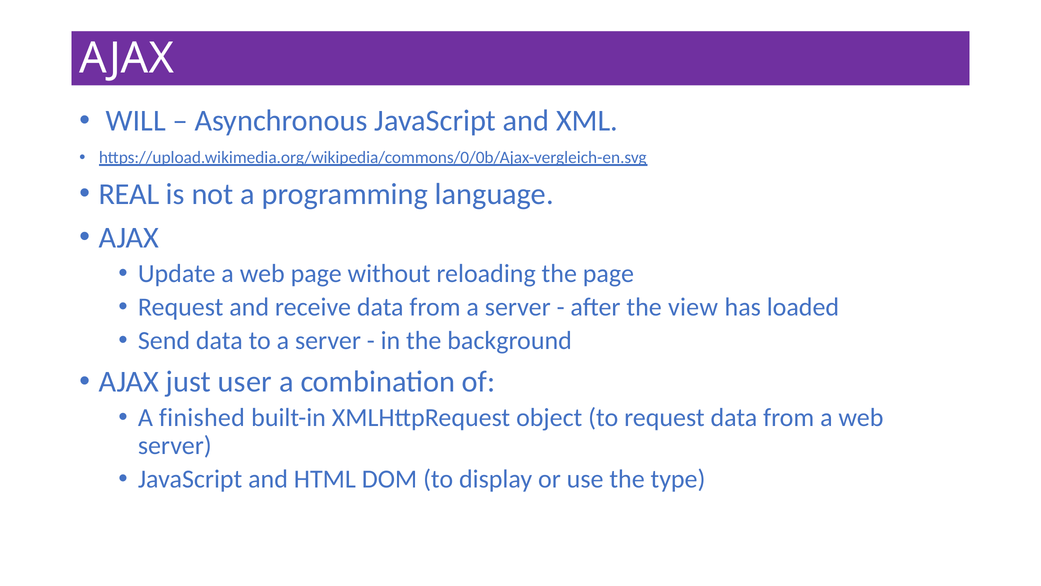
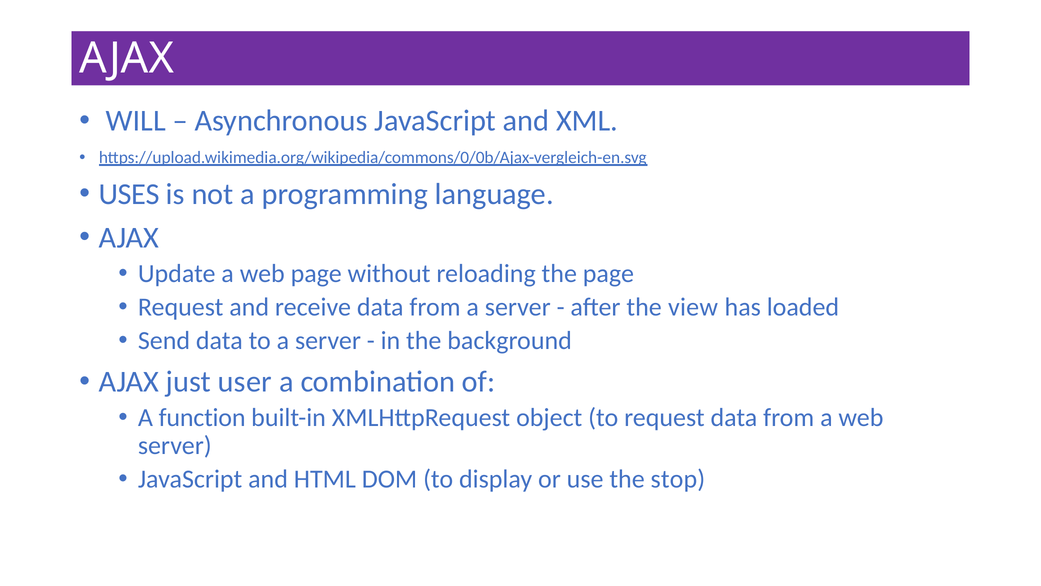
REAL: REAL -> USES
finished: finished -> function
type: type -> stop
